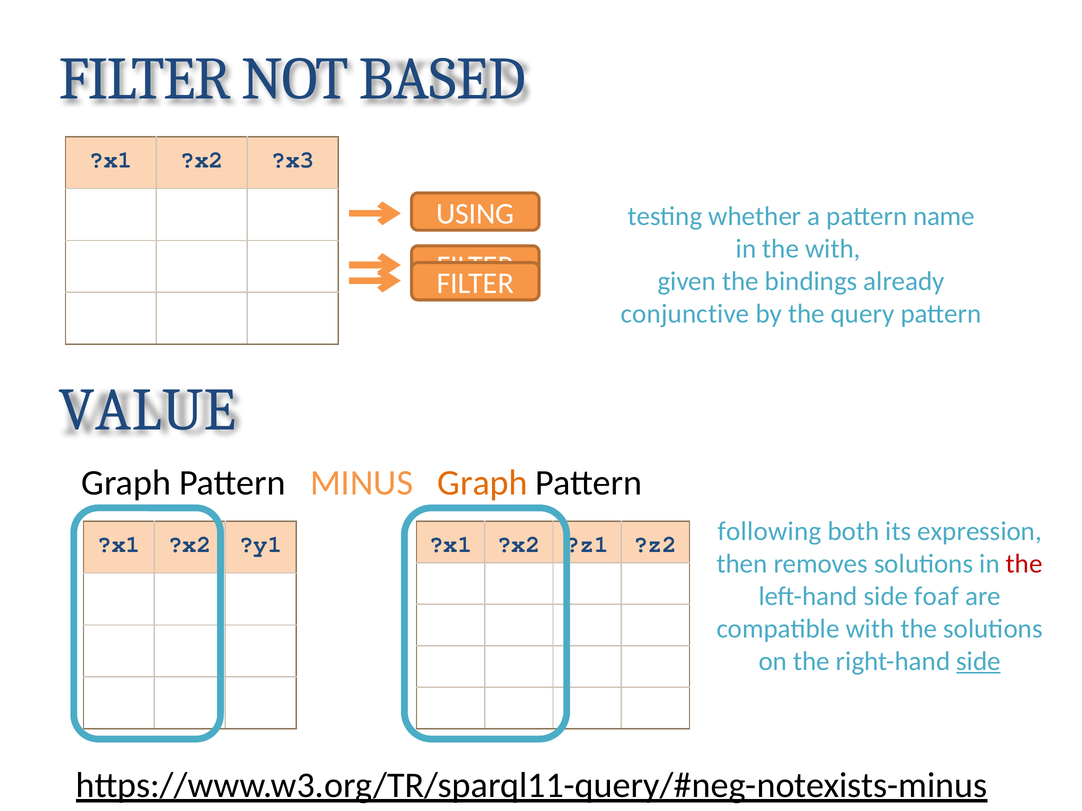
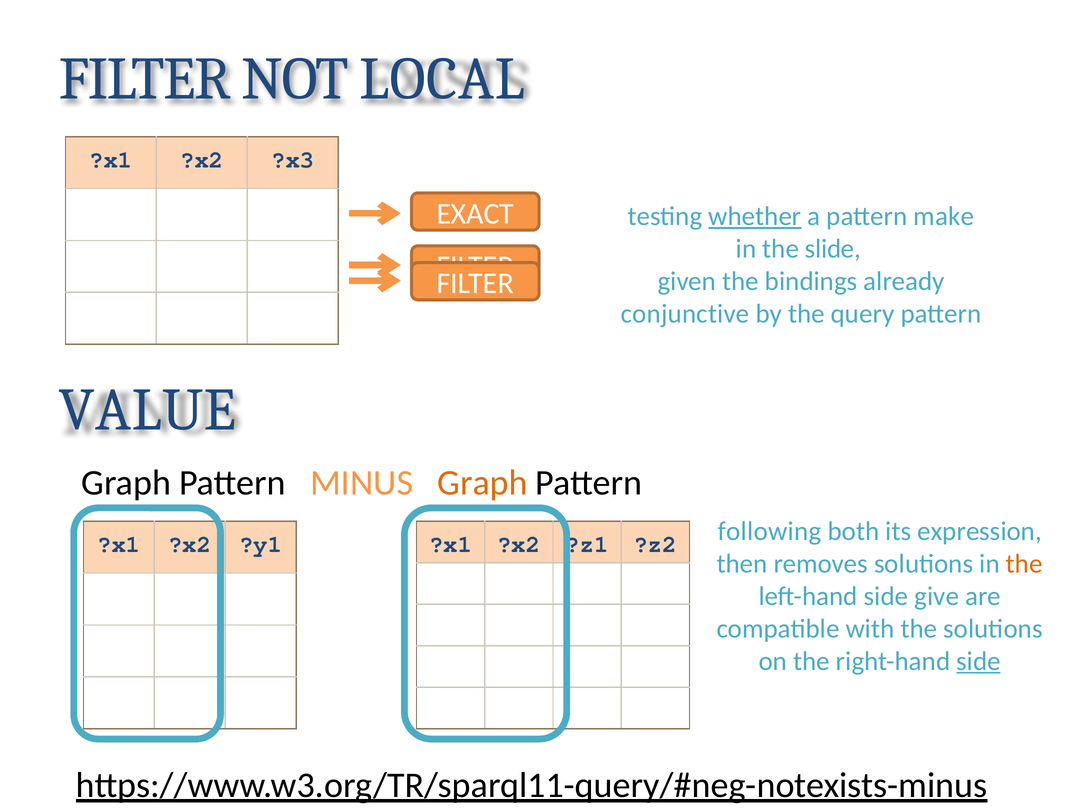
BASED: BASED -> LOCAL
USING: USING -> EXACT
whether underline: none -> present
name: name -> make
the with: with -> slide
the at (1024, 564) colour: red -> orange
foaf: foaf -> give
